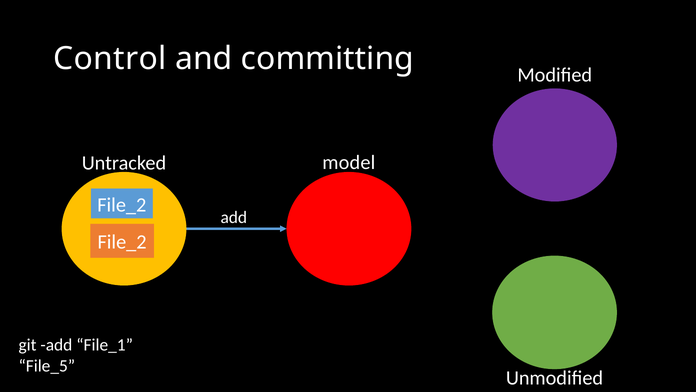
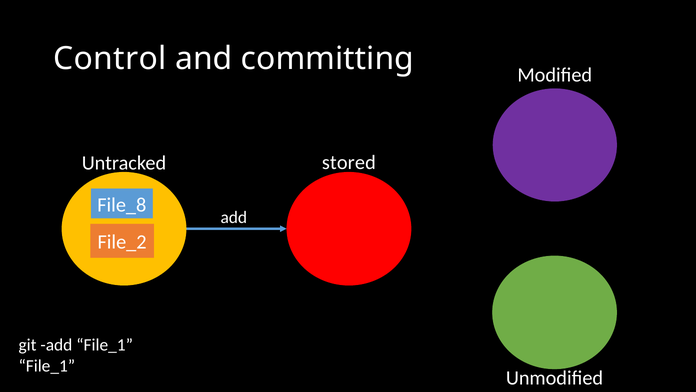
model: model -> stored
File_2 at (122, 205): File_2 -> File_8
File_5 at (47, 365): File_5 -> File_1
